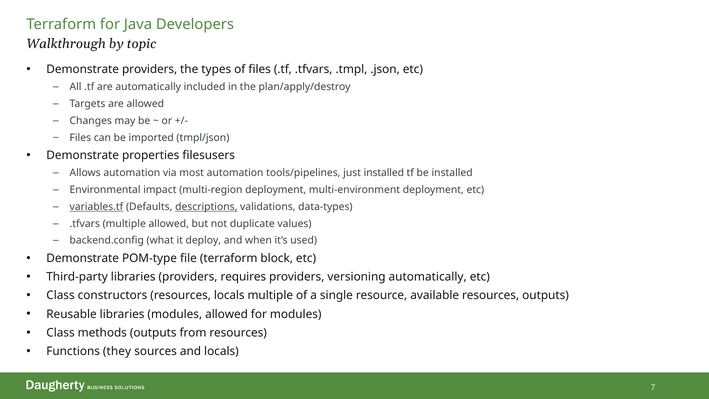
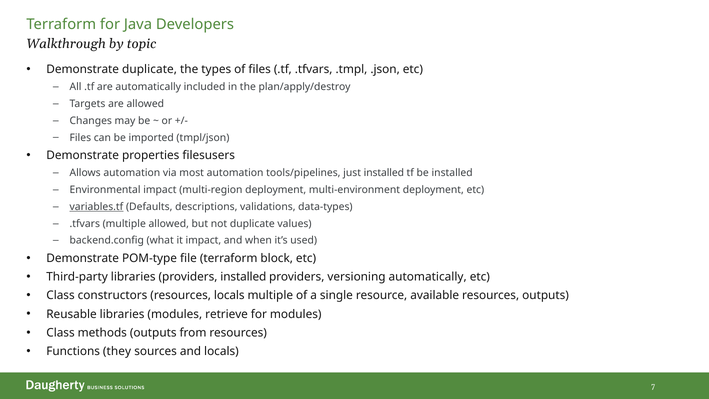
Demonstrate providers: providers -> duplicate
descriptions underline: present -> none
it deploy: deploy -> impact
providers requires: requires -> installed
modules allowed: allowed -> retrieve
